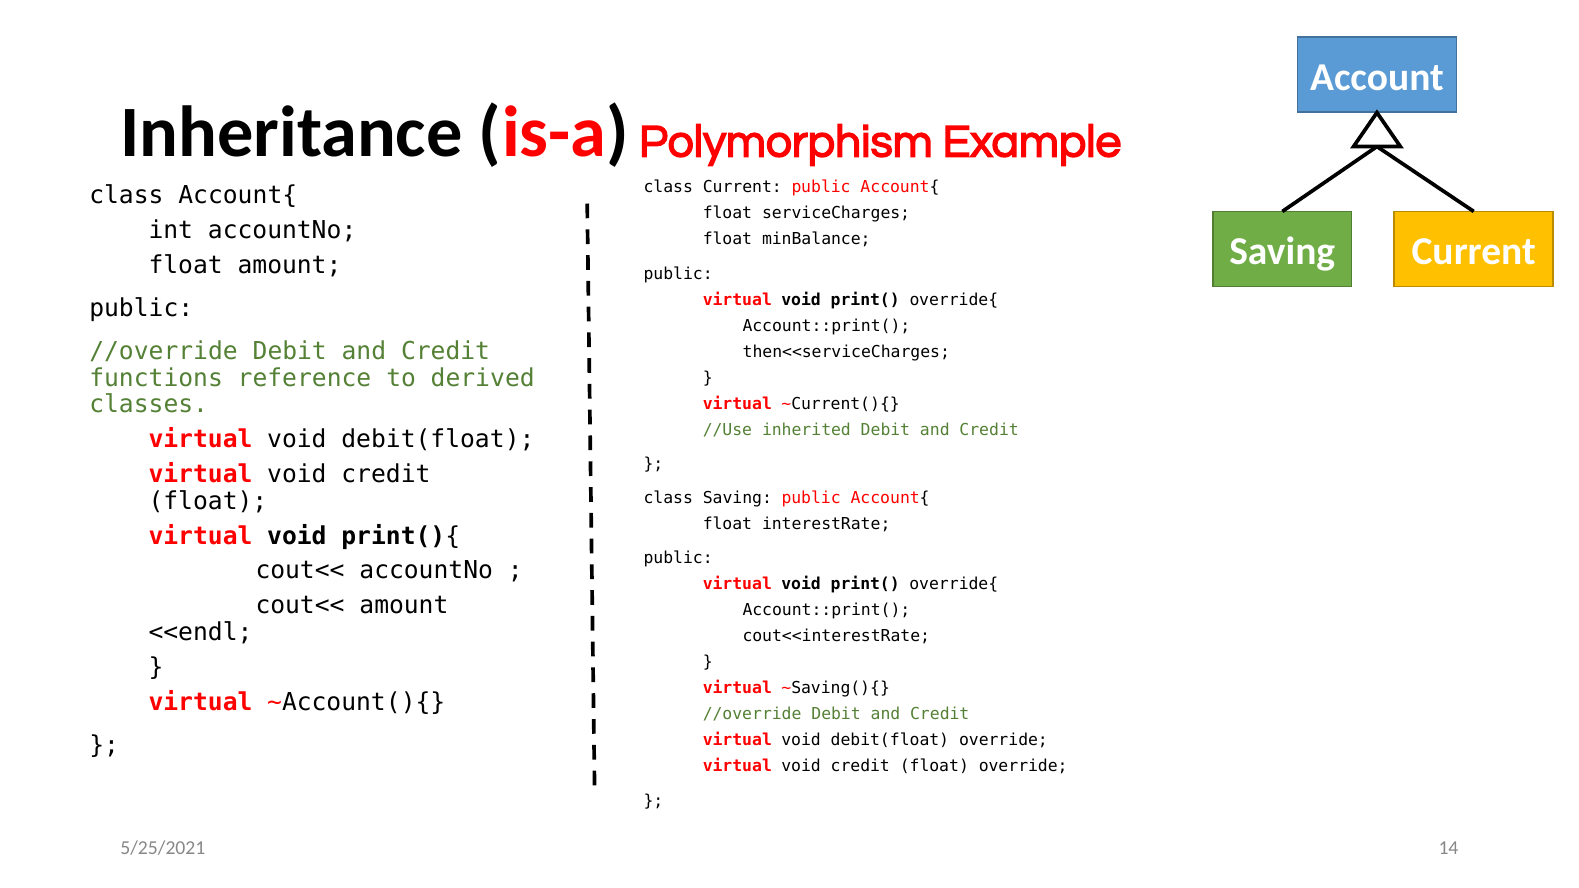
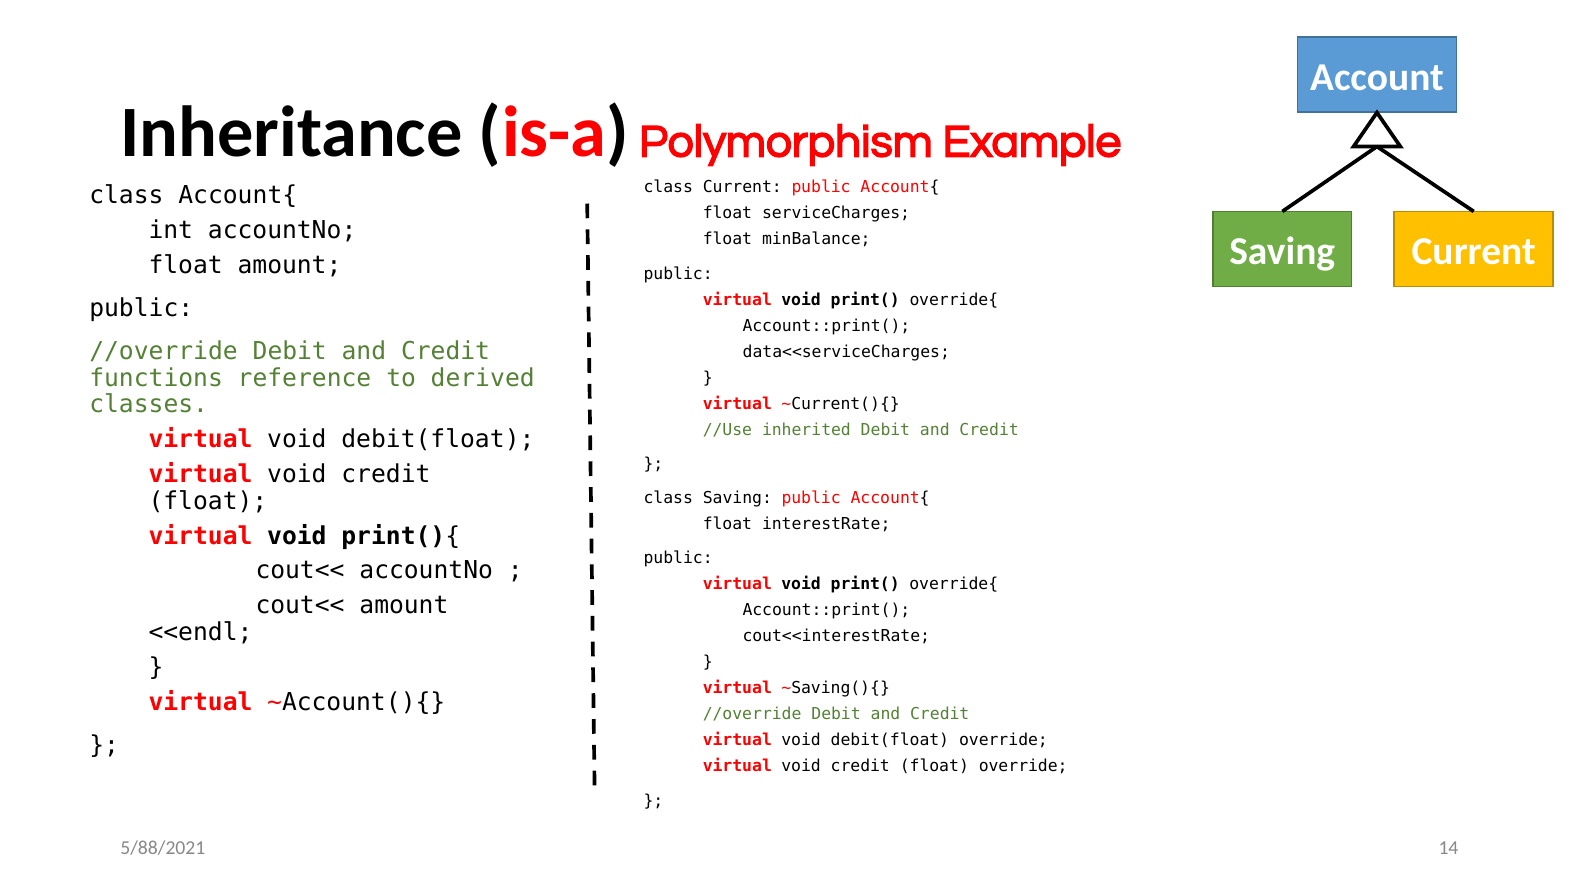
then<<serviceCharges: then<<serviceCharges -> data<<serviceCharges
5/25/2021: 5/25/2021 -> 5/88/2021
